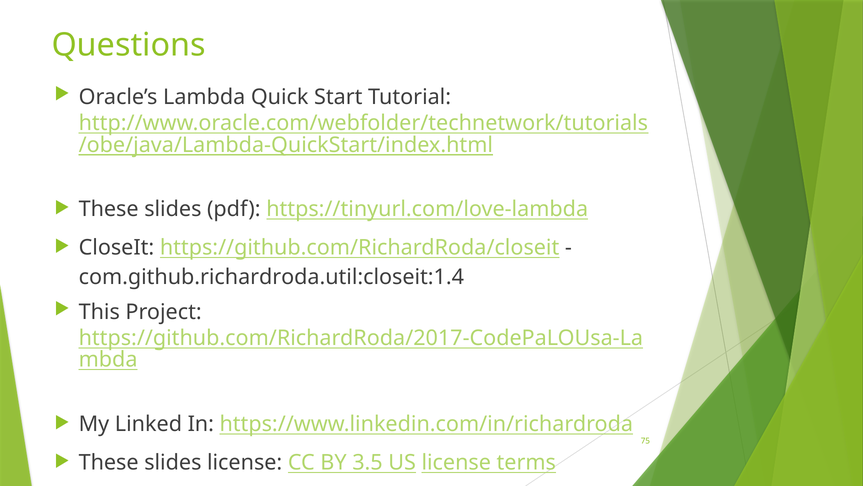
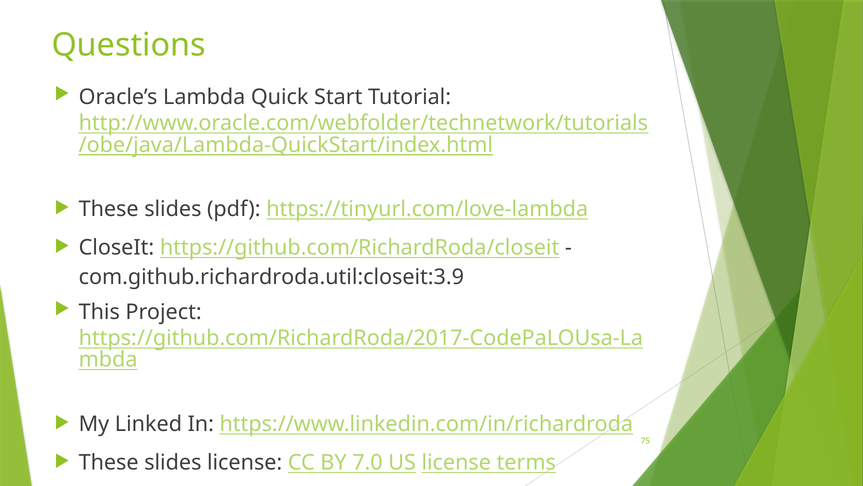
com.github.richardroda.util:closeit:1.4: com.github.richardroda.util:closeit:1.4 -> com.github.richardroda.util:closeit:3.9
3.5: 3.5 -> 7.0
